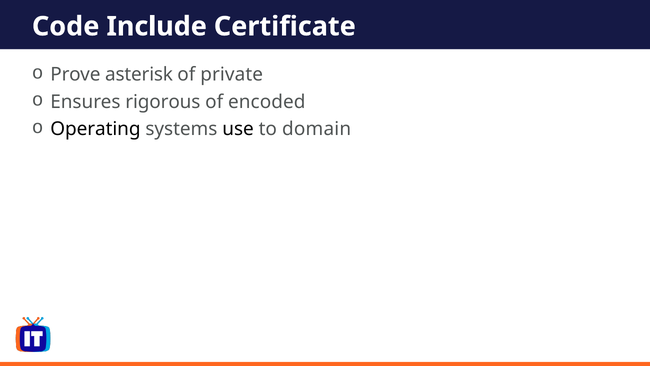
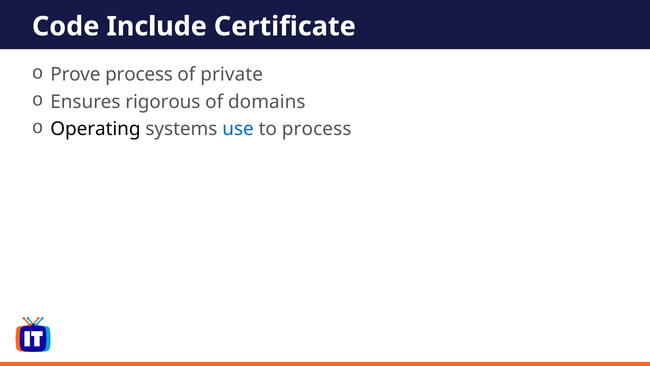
Prove asterisk: asterisk -> process
encoded: encoded -> domains
use colour: black -> blue
to domain: domain -> process
